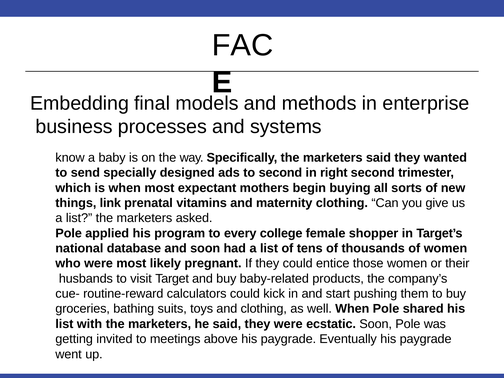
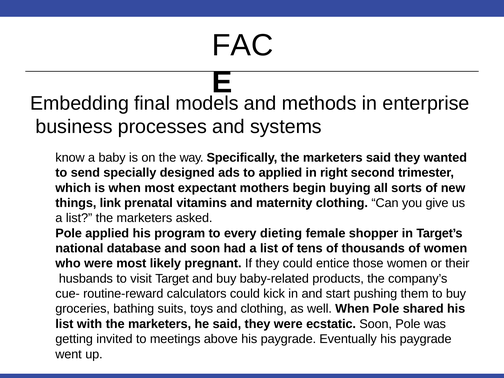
to second: second -> applied
college: college -> dieting
